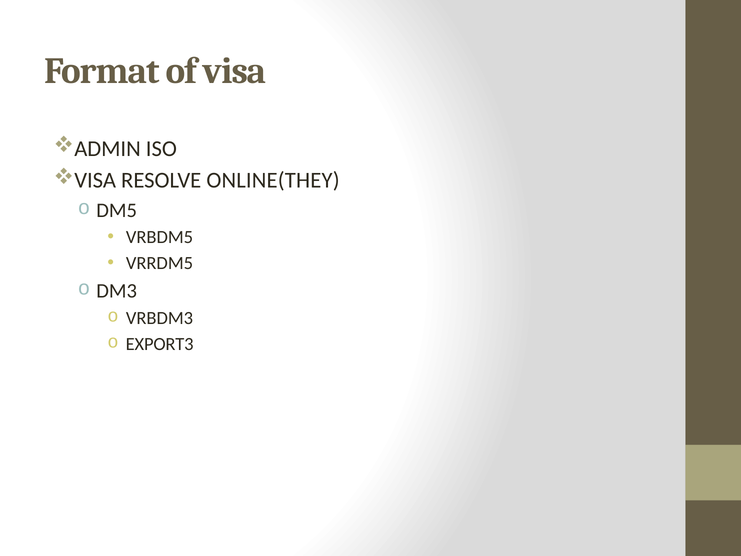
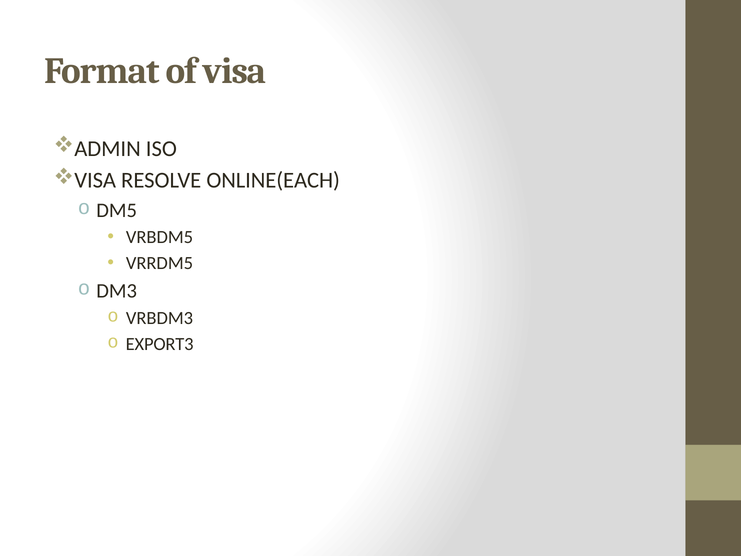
ONLINE(THEY: ONLINE(THEY -> ONLINE(EACH
